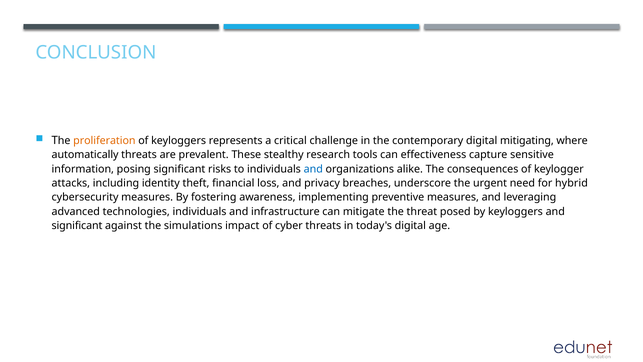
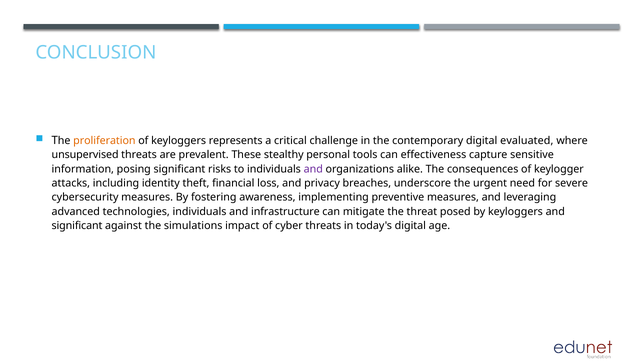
mitigating: mitigating -> evaluated
automatically: automatically -> unsupervised
research: research -> personal
and at (313, 169) colour: blue -> purple
hybrid: hybrid -> severe
